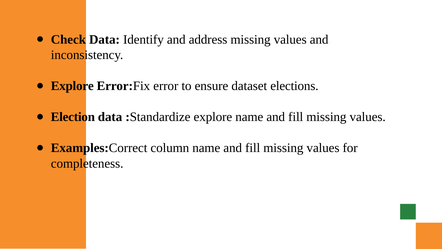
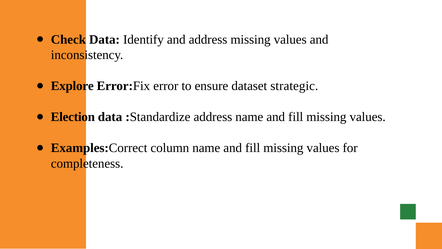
elections: elections -> strategic
:Standardize explore: explore -> address
